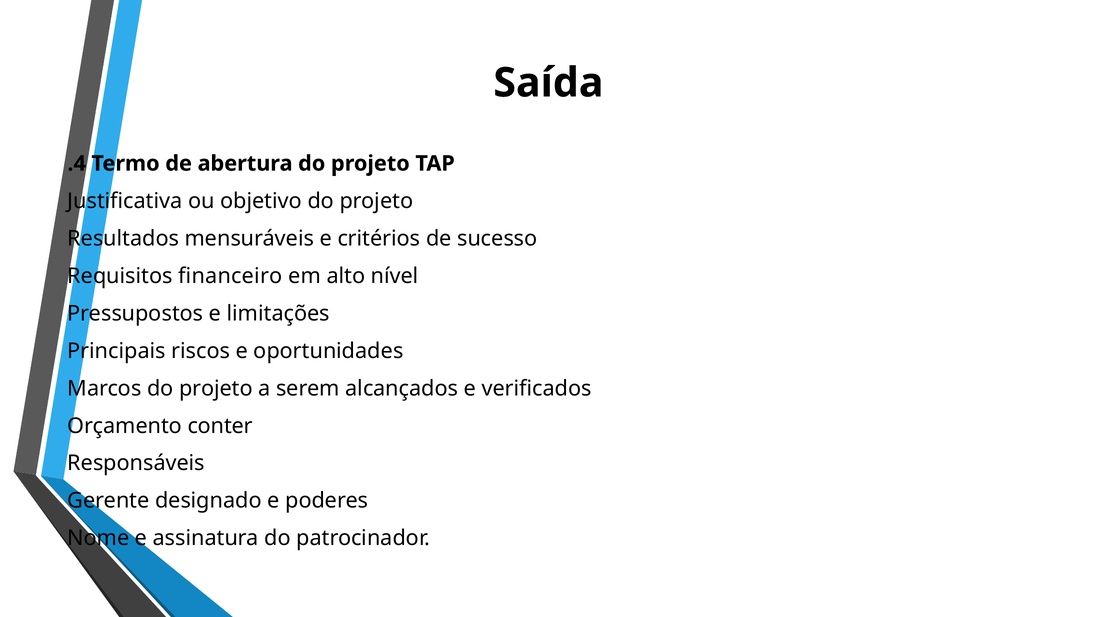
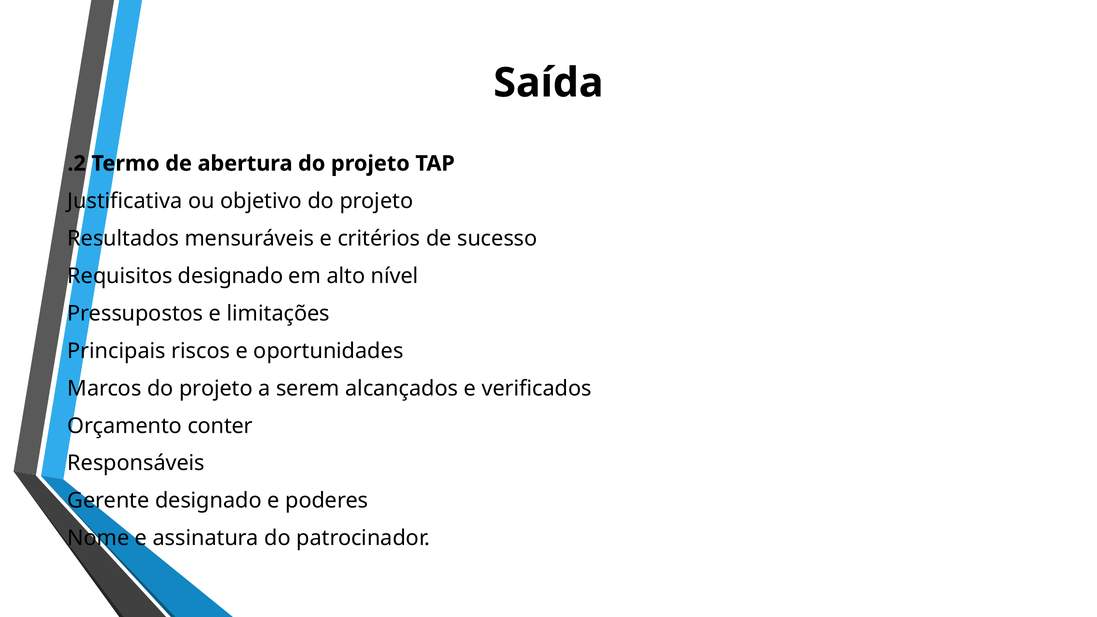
.4: .4 -> .2
Requisitos financeiro: financeiro -> designado
